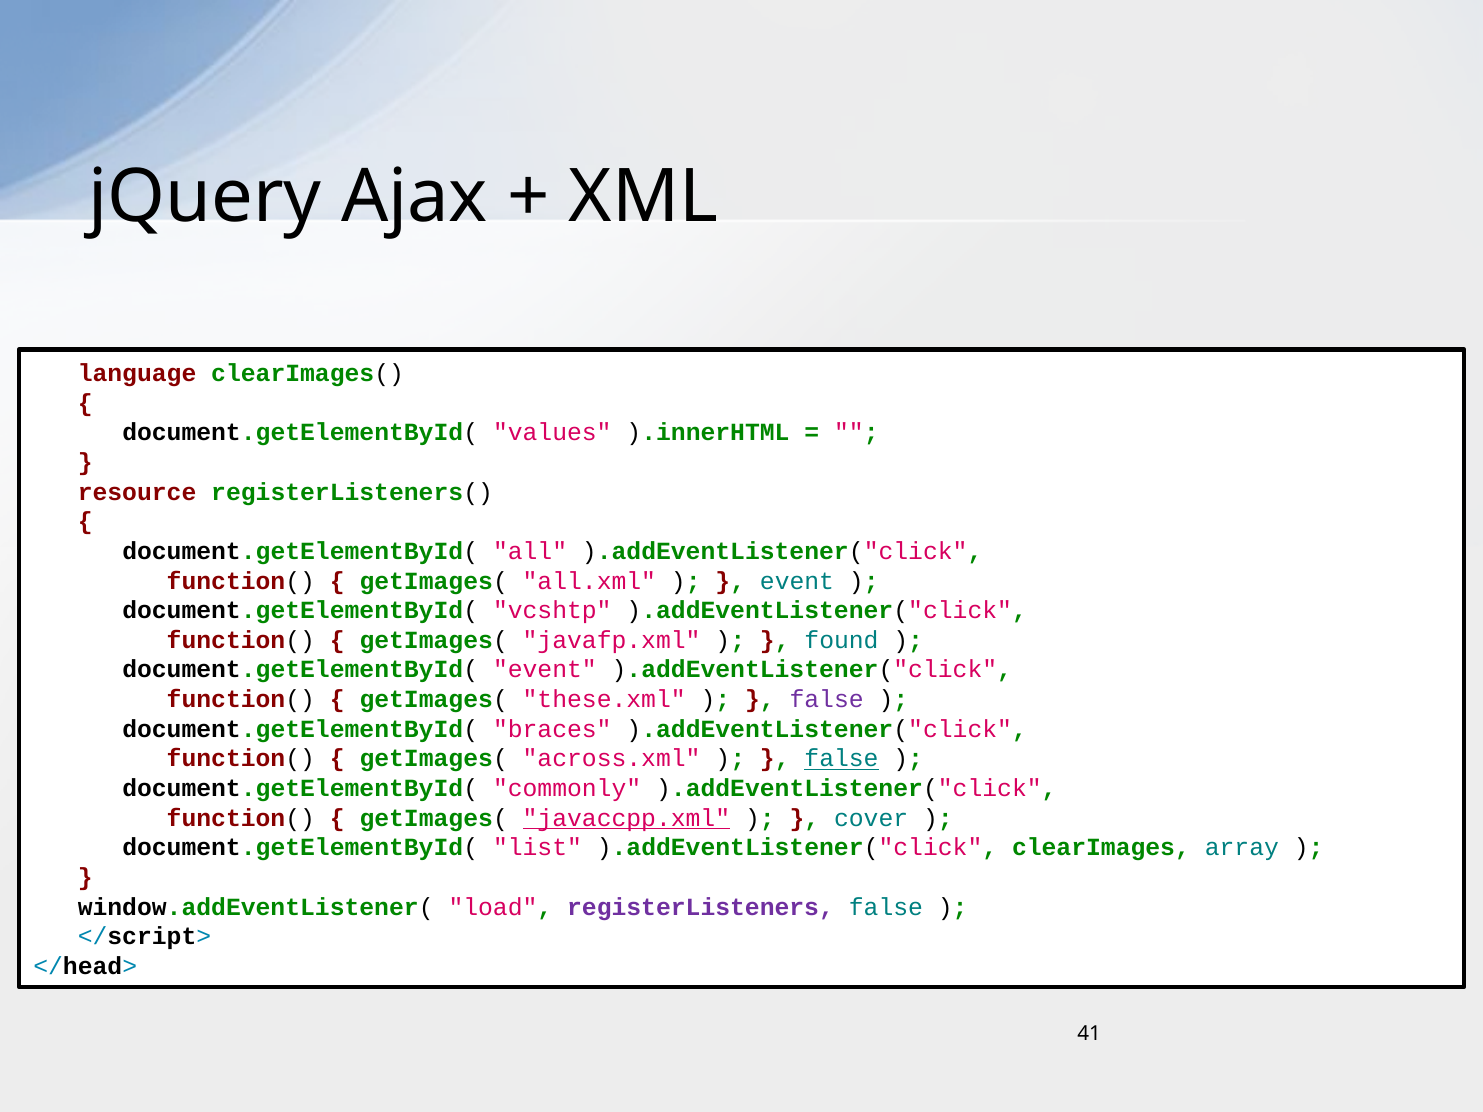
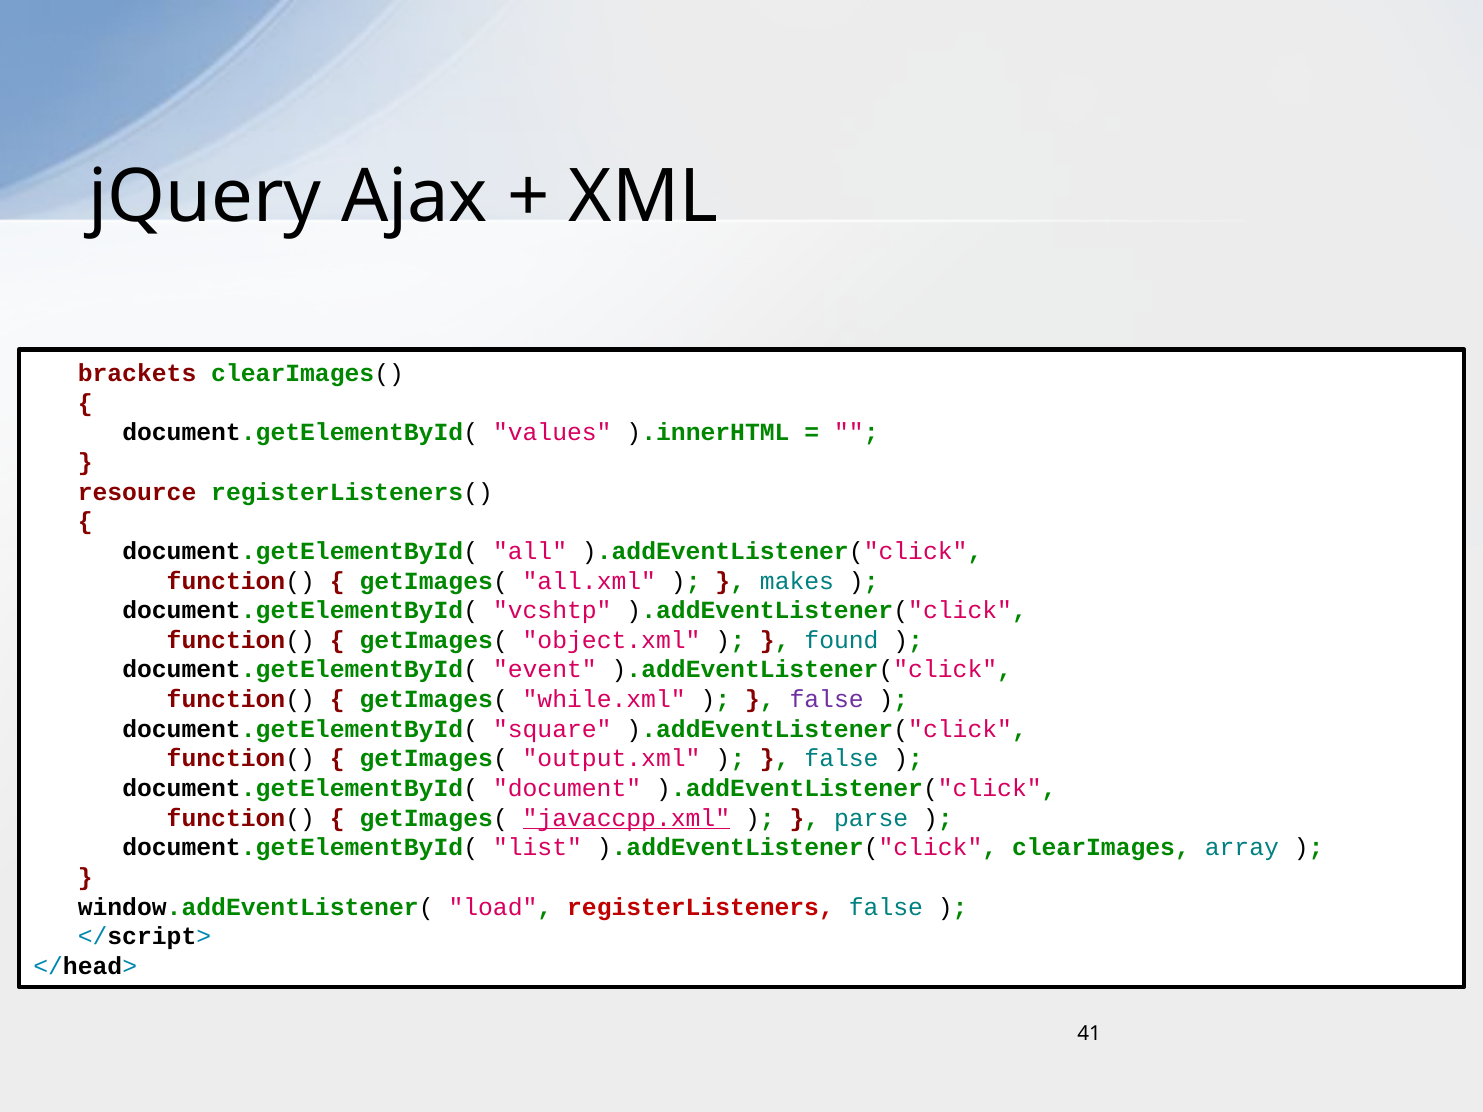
language: language -> brackets
event at (797, 581): event -> makes
javafp.xml: javafp.xml -> object.xml
these.xml: these.xml -> while.xml
braces: braces -> square
across.xml: across.xml -> output.xml
false at (841, 759) underline: present -> none
commonly: commonly -> document
cover: cover -> parse
registerListeners colour: purple -> red
